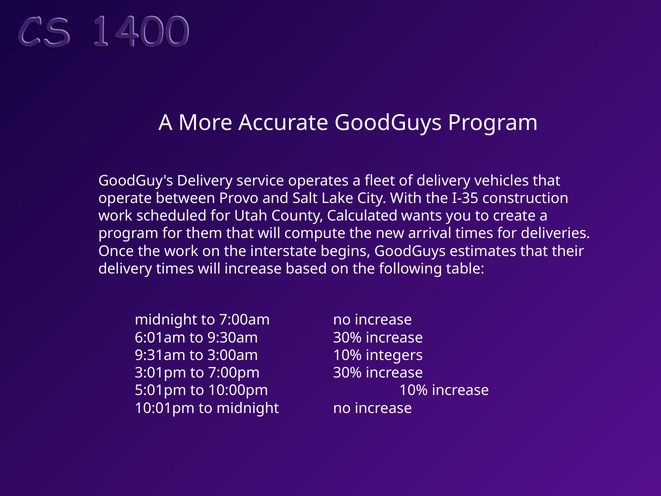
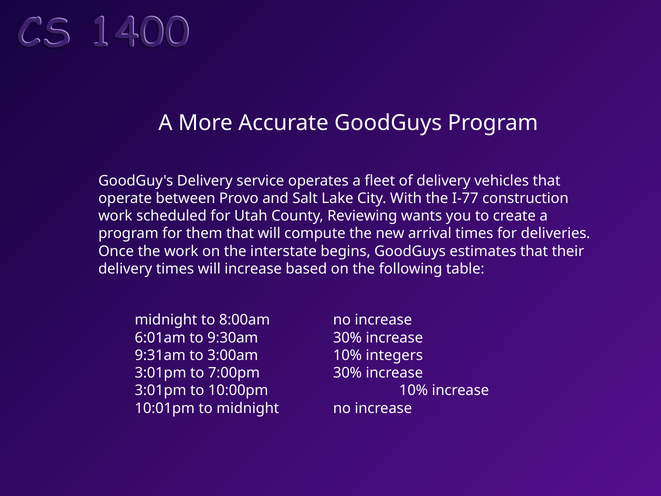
I-35: I-35 -> I-77
Calculated: Calculated -> Reviewing
7:00am: 7:00am -> 8:00am
5:01pm at (161, 390): 5:01pm -> 3:01pm
